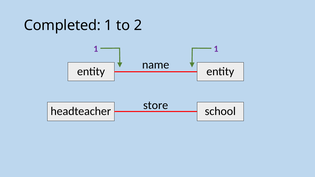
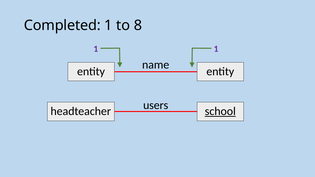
2: 2 -> 8
store: store -> users
school underline: none -> present
